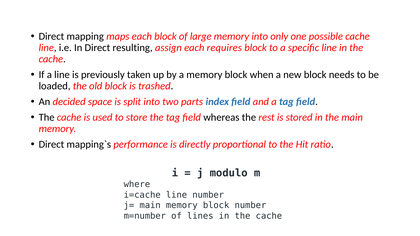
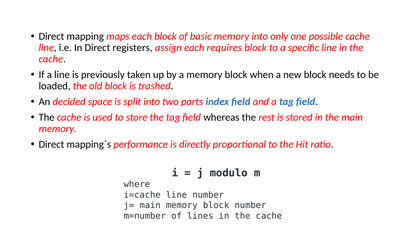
large: large -> basic
resulting: resulting -> registers
